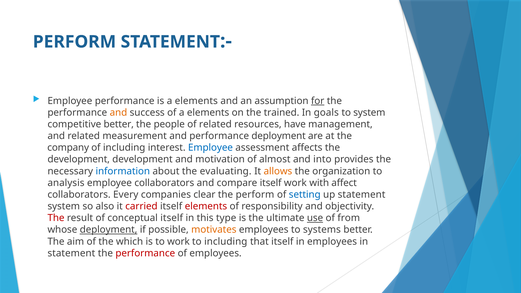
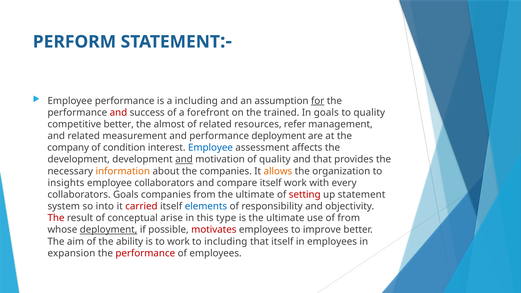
is a elements: elements -> including
and at (118, 113) colour: orange -> red
of a elements: elements -> forefront
to system: system -> quality
people: people -> almost
have: have -> refer
of including: including -> condition
and at (184, 159) underline: none -> present
of almost: almost -> quality
and into: into -> that
information colour: blue -> orange
the evaluating: evaluating -> companies
analysis: analysis -> insights
affect: affect -> every
collaborators Every: Every -> Goals
companies clear: clear -> from
perform at (255, 195): perform -> ultimate
setting colour: blue -> red
also: also -> into
elements at (206, 206) colour: red -> blue
conceptual itself: itself -> arise
use underline: present -> none
motivates colour: orange -> red
systems: systems -> improve
which: which -> ability
statement at (71, 253): statement -> expansion
